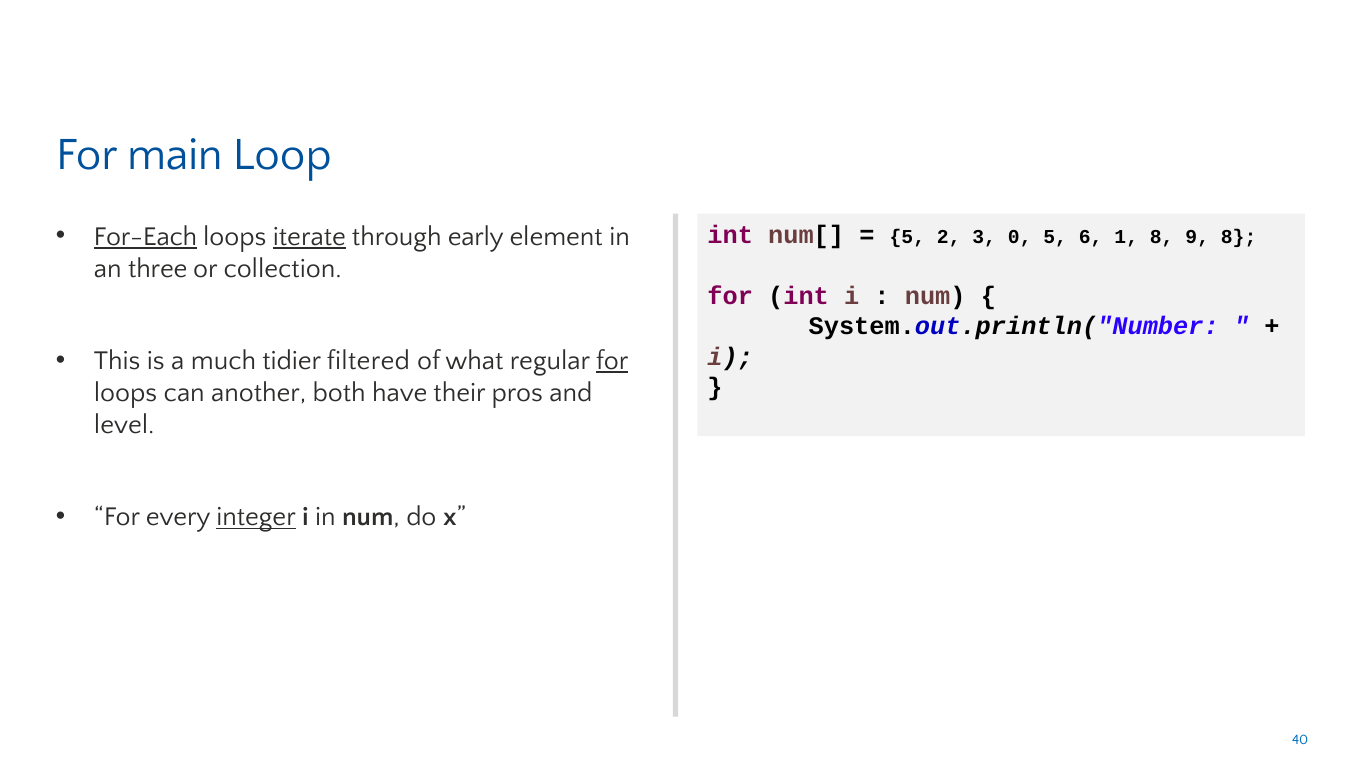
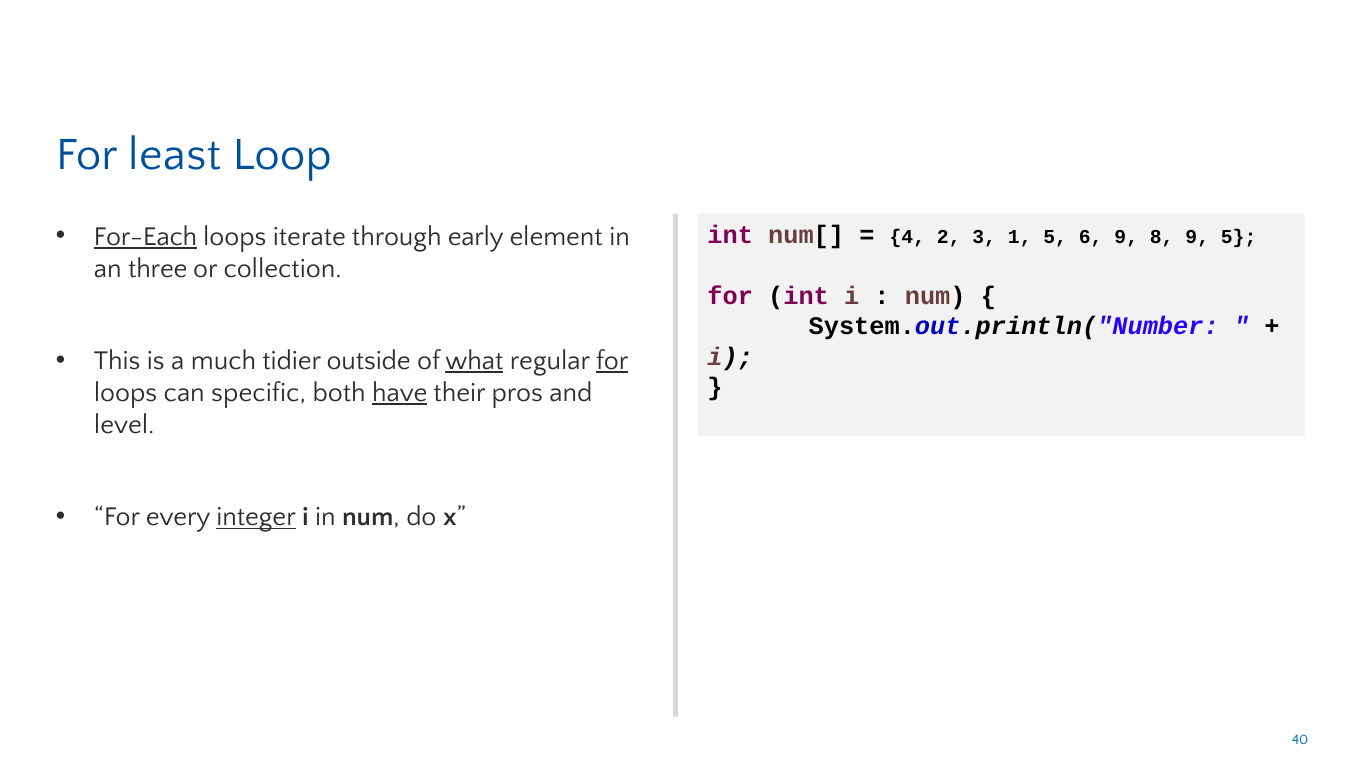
main: main -> least
iterate underline: present -> none
5 at (907, 238): 5 -> 4
0: 0 -> 1
6 1: 1 -> 9
9 8: 8 -> 5
filtered: filtered -> outside
what underline: none -> present
another: another -> specific
have underline: none -> present
